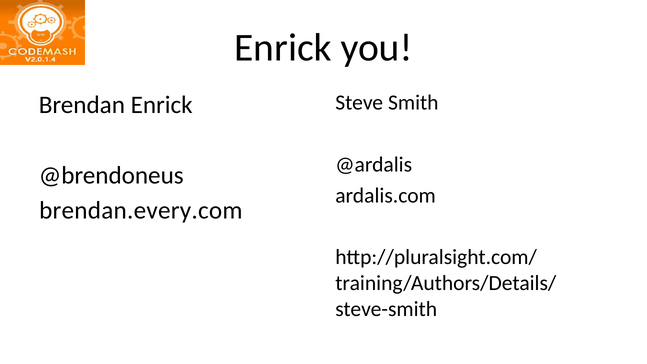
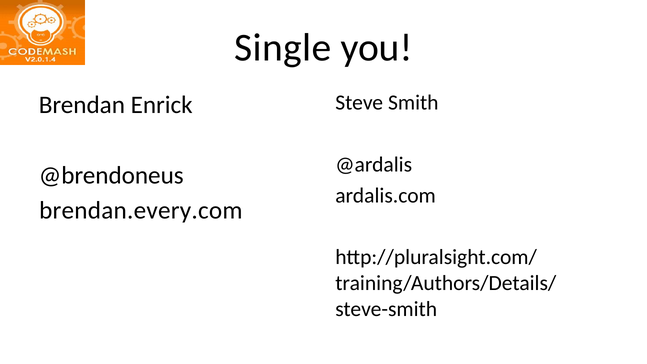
Enrick at (283, 48): Enrick -> Single
